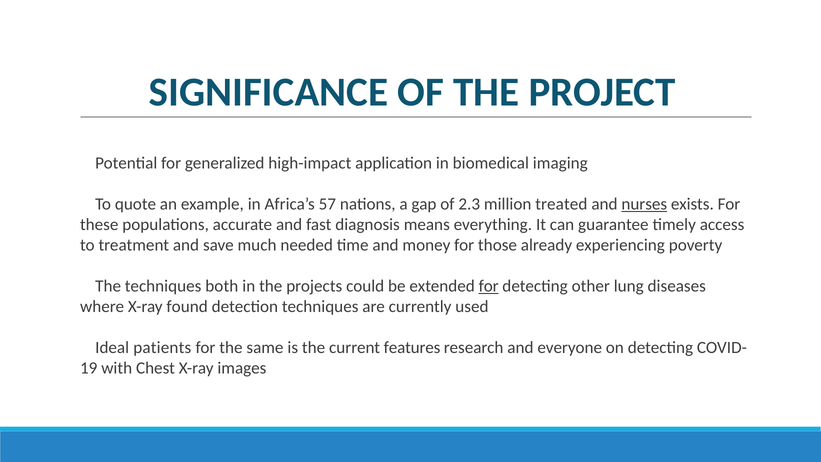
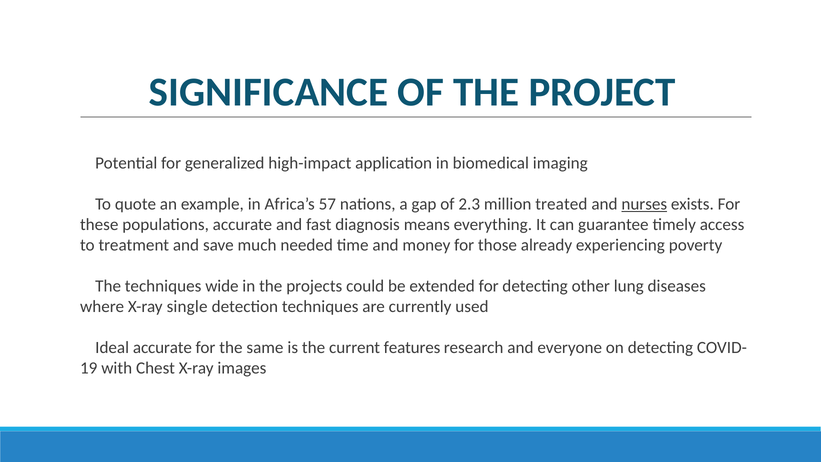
both: both -> wide
for at (489, 286) underline: present -> none
found: found -> single
patients at (162, 348): patients -> accurate
